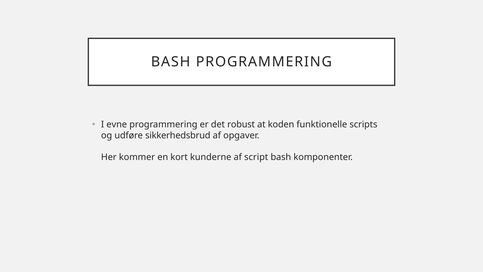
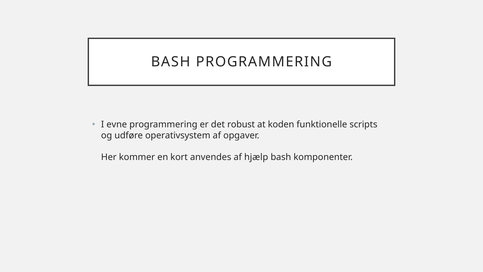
sikkerhedsbrud: sikkerhedsbrud -> operativsystem
kunderne: kunderne -> anvendes
script: script -> hjælp
